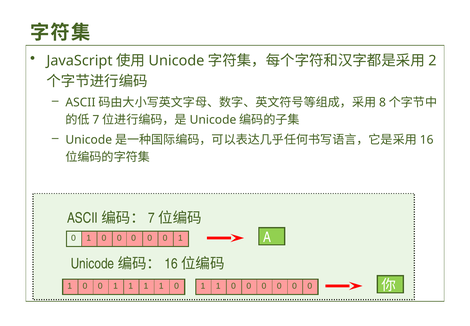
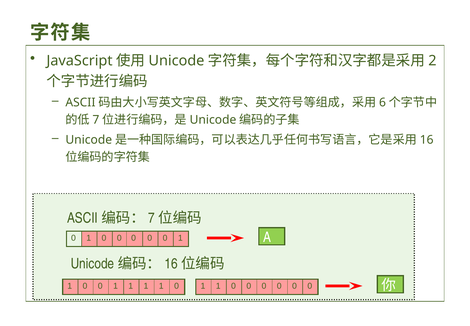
8: 8 -> 6
